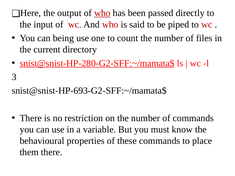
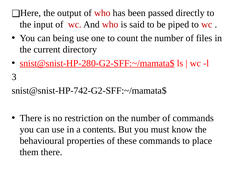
who at (102, 13) underline: present -> none
snist@snist-HP-693-G2-SFF:~/mamata$: snist@snist-HP-693-G2-SFF:~/mamata$ -> snist@snist-HP-742-G2-SFF:~/mamata$
variable: variable -> contents
